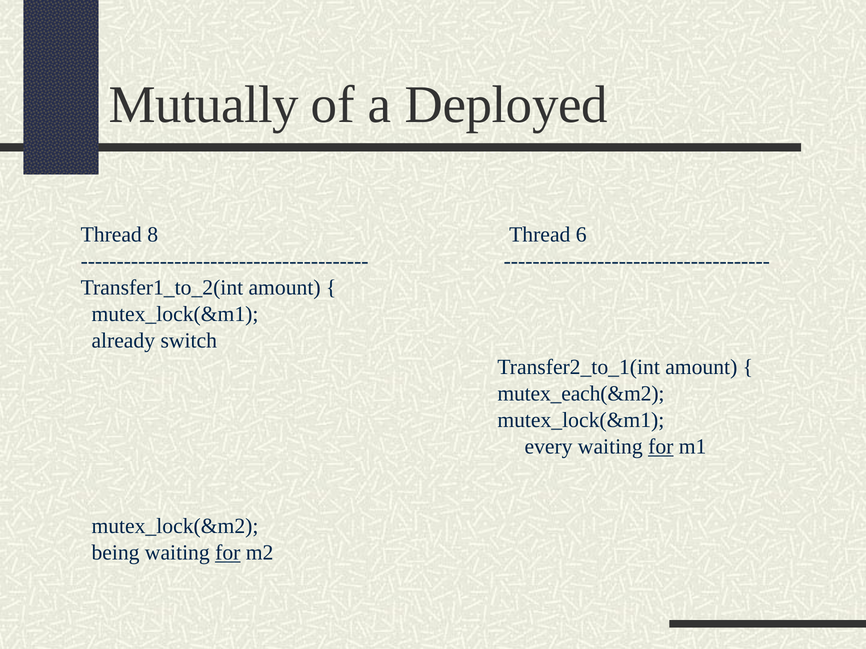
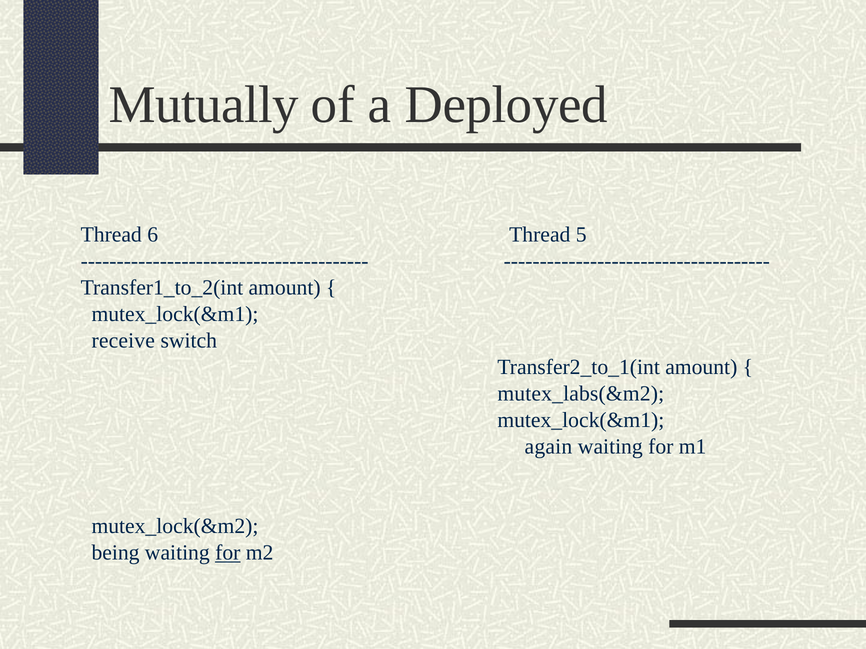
8: 8 -> 6
6: 6 -> 5
already: already -> receive
mutex_each(&m2: mutex_each(&m2 -> mutex_labs(&m2
every: every -> again
for at (661, 447) underline: present -> none
